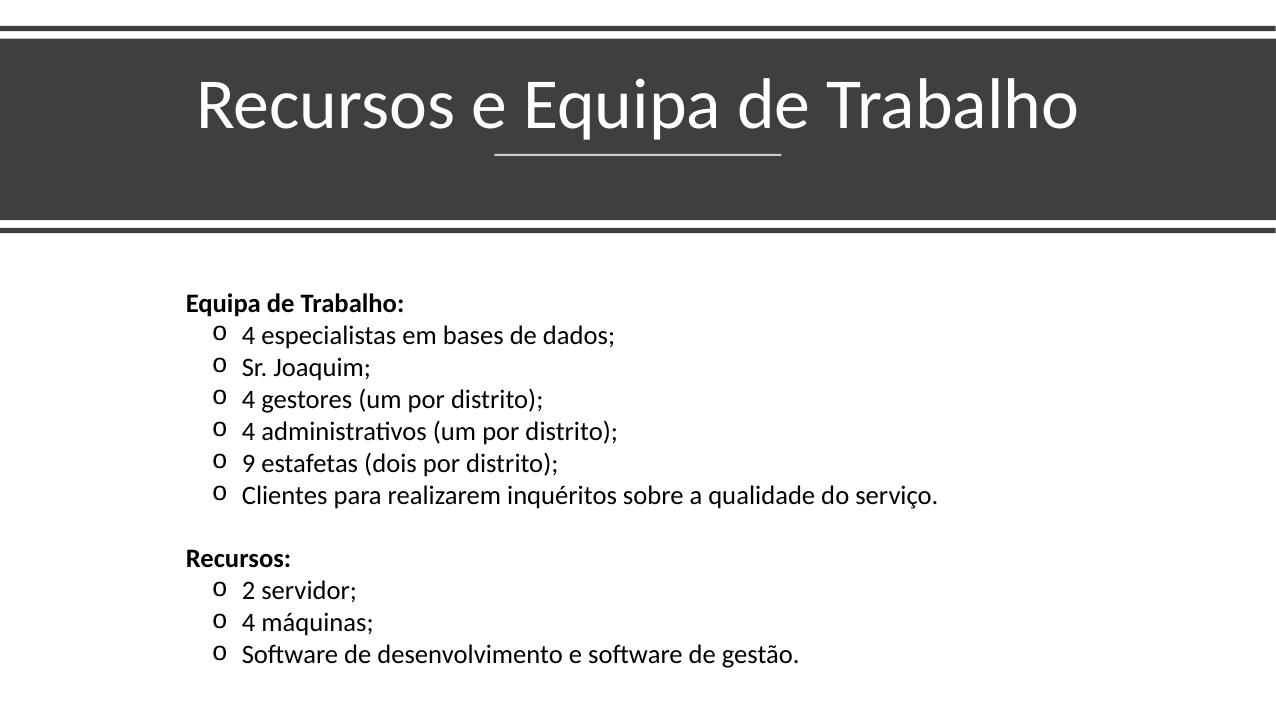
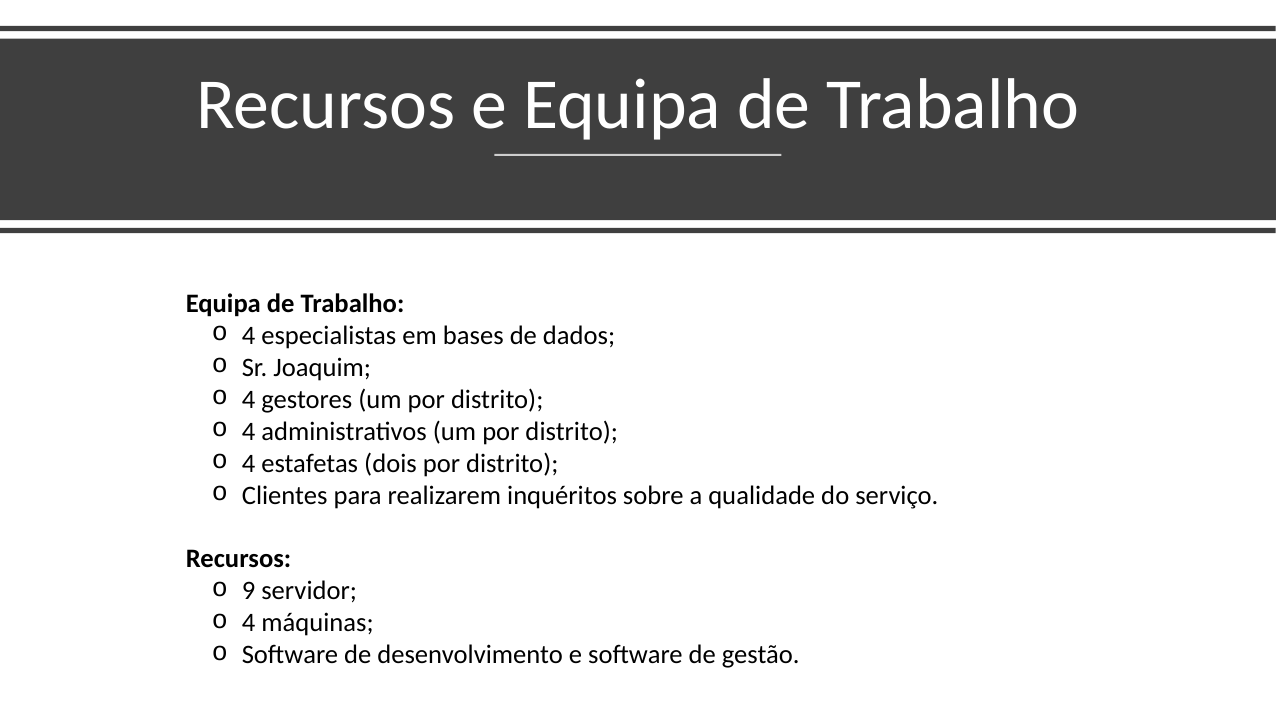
9 at (249, 463): 9 -> 4
2: 2 -> 9
